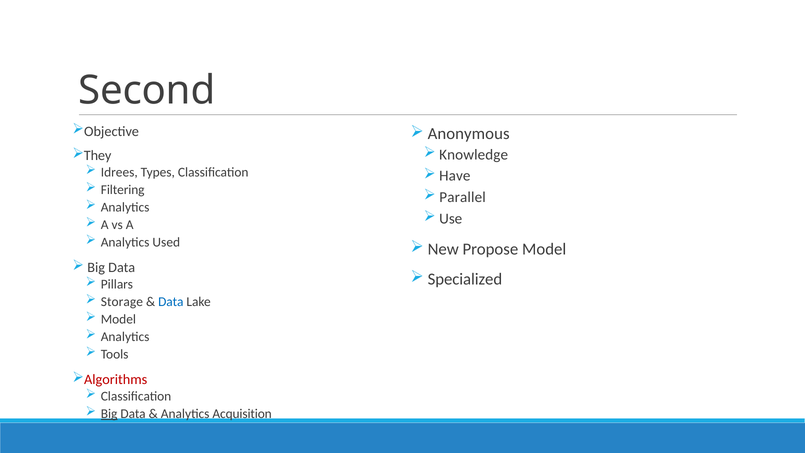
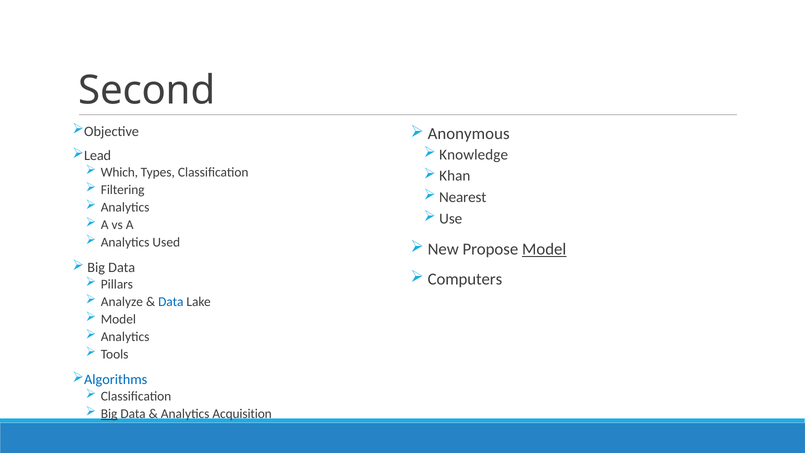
They: They -> Lead
Idrees: Idrees -> Which
Have: Have -> Khan
Parallel: Parallel -> Nearest
Model at (544, 249) underline: none -> present
Specialized: Specialized -> Computers
Storage: Storage -> Analyze
Algorithms colour: red -> blue
